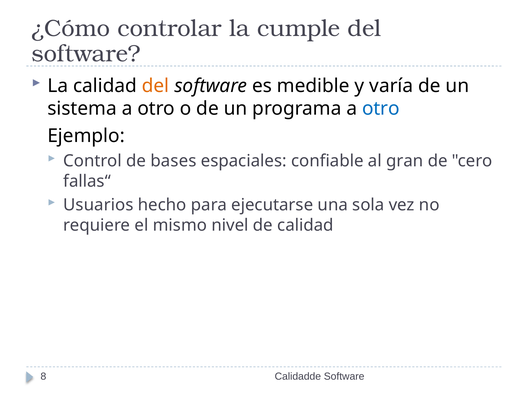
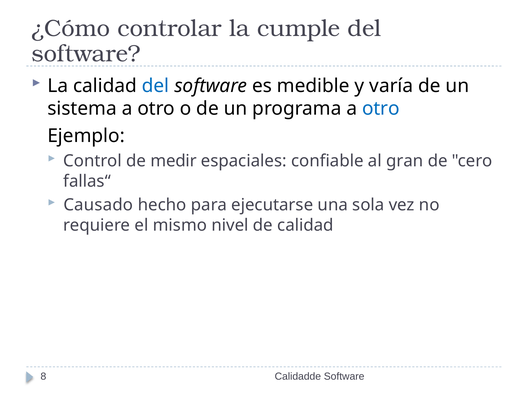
del at (156, 86) colour: orange -> blue
bases: bases -> medir
Usuarios: Usuarios -> Causado
